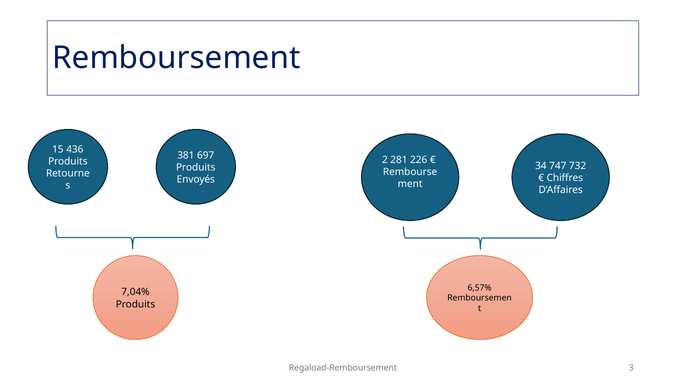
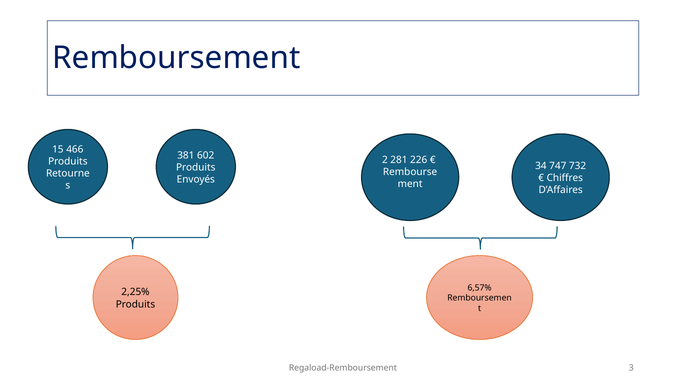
436: 436 -> 466
697: 697 -> 602
7,04%: 7,04% -> 2,25%
